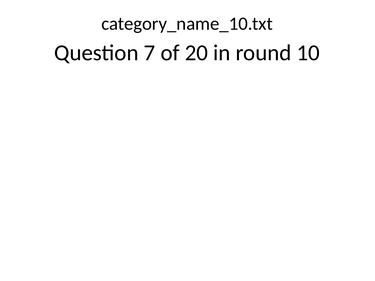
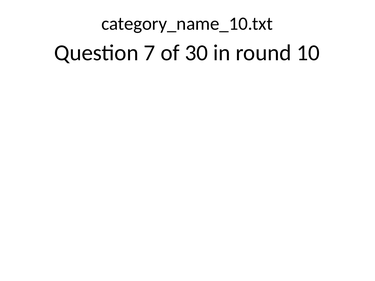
20: 20 -> 30
